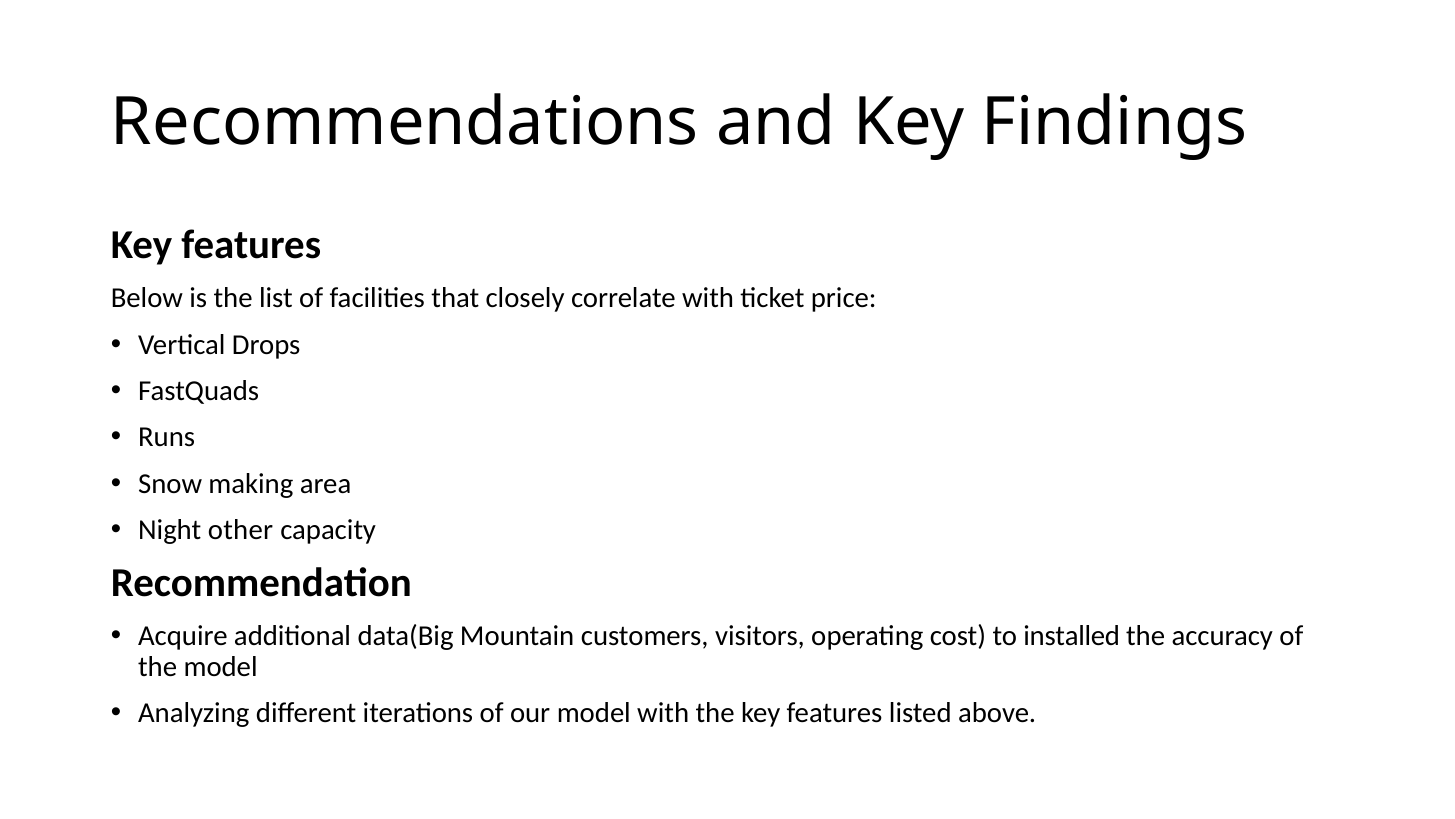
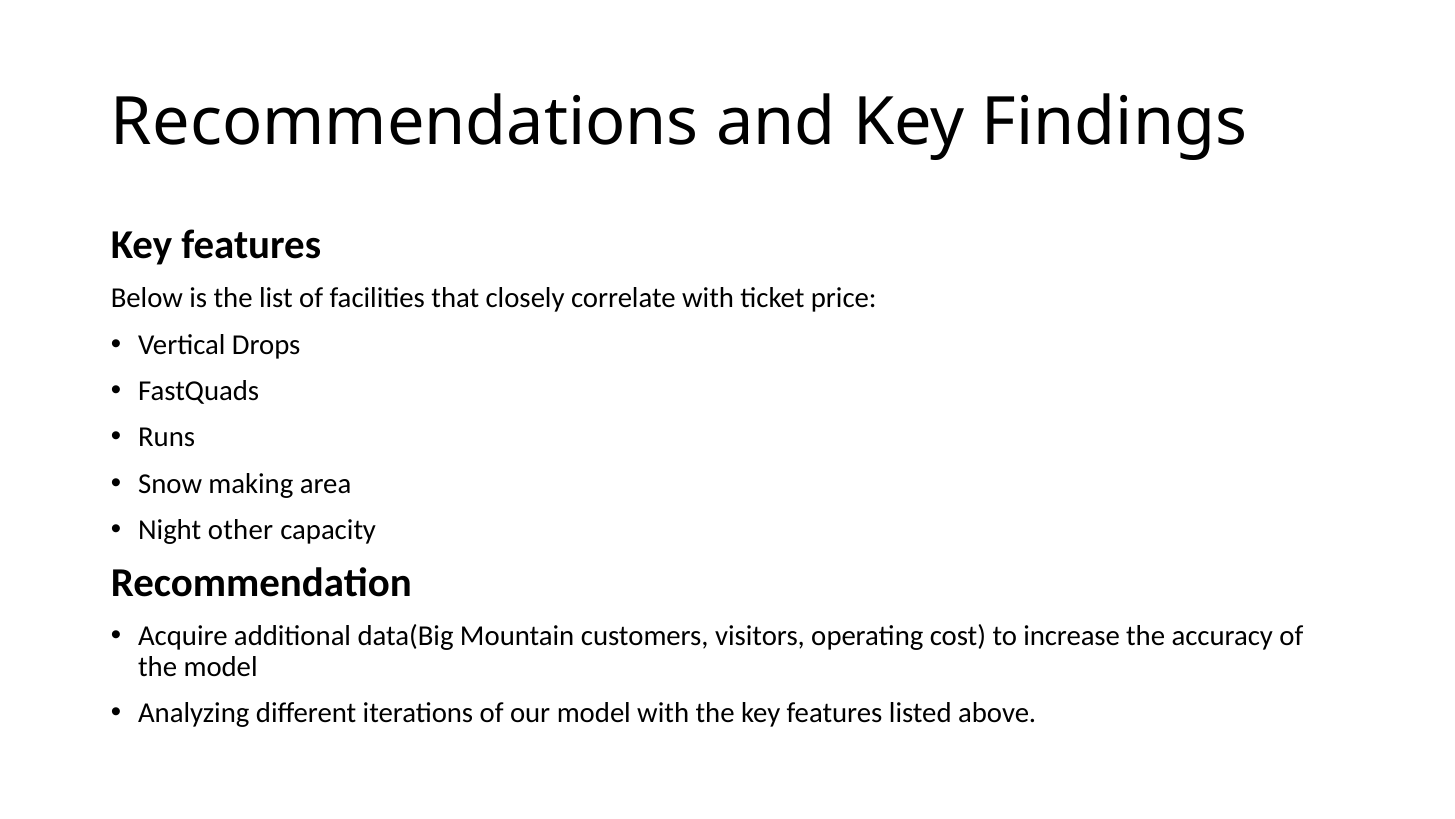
installed: installed -> increase
